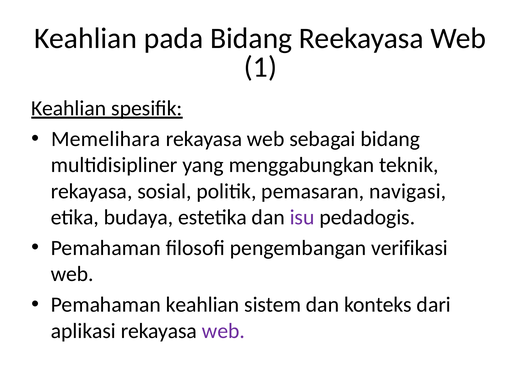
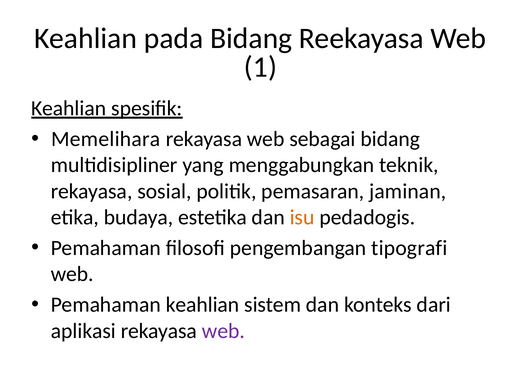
navigasi: navigasi -> jaminan
isu colour: purple -> orange
verifikasi: verifikasi -> tipografi
